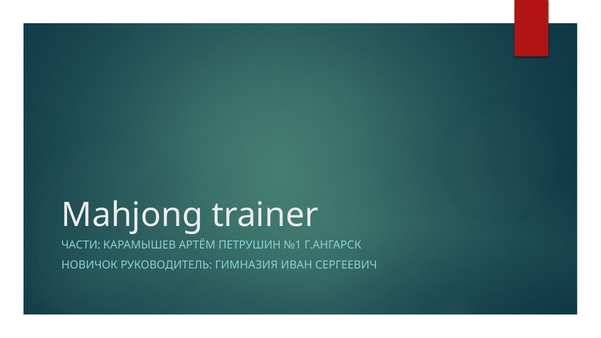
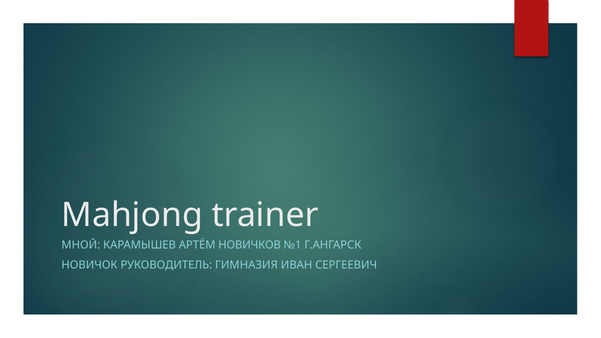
ЧАСТИ: ЧАСТИ -> МНОЙ
ПЕТРУШИН: ПЕТРУШИН -> НОВИЧКОВ
